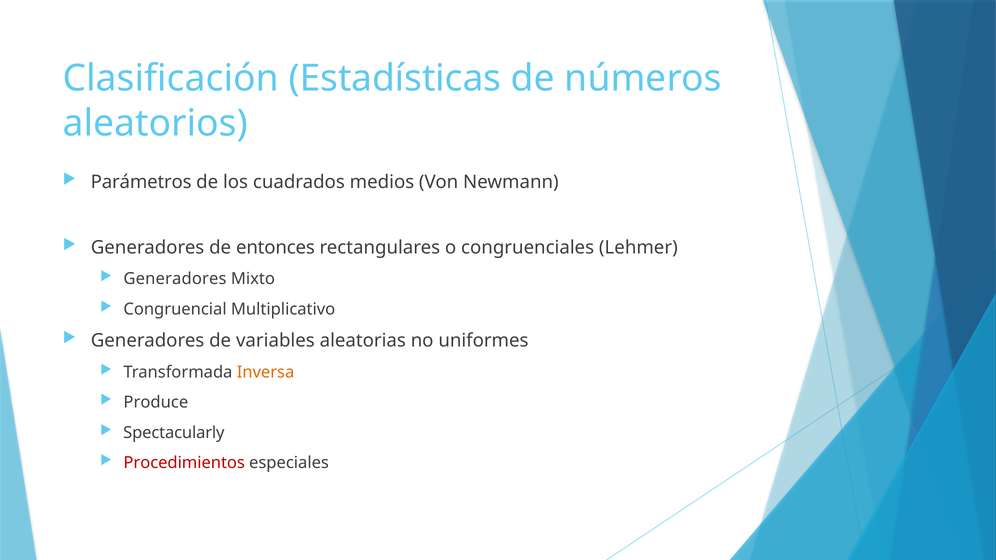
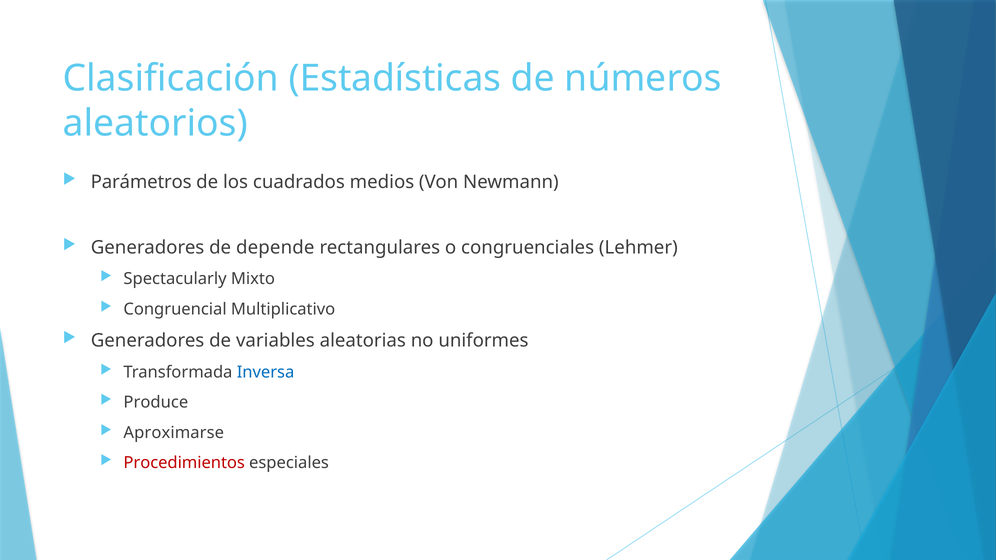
entonces: entonces -> depende
Generadores at (175, 279): Generadores -> Spectacularly
Inversa colour: orange -> blue
Spectacularly: Spectacularly -> Aproximarse
